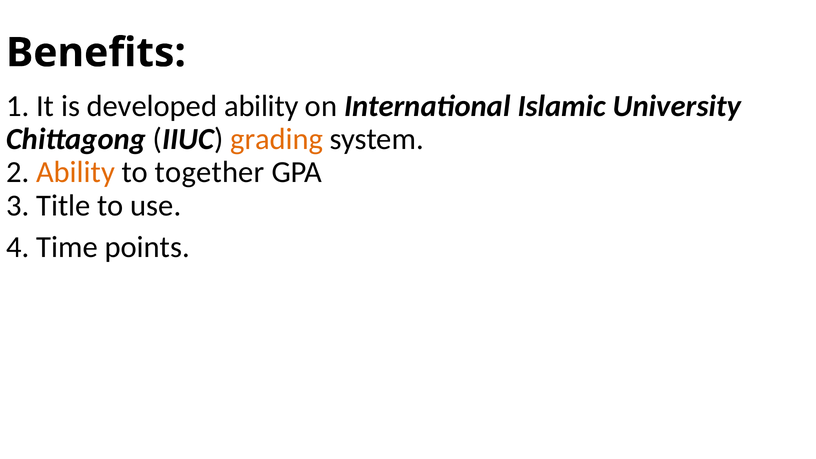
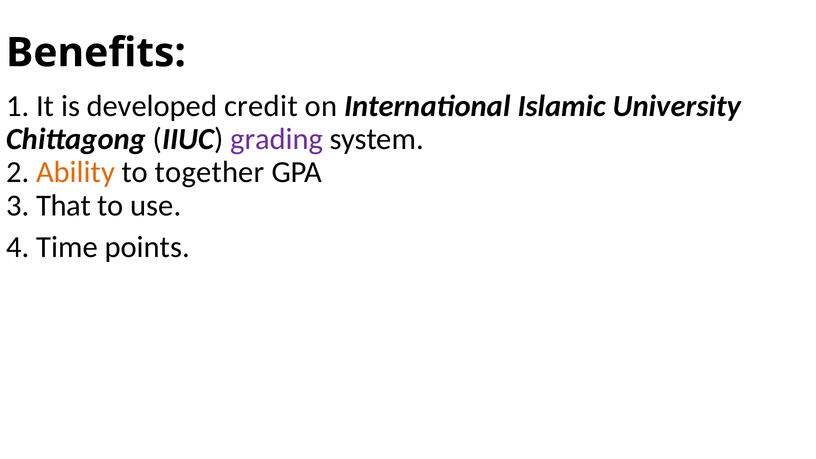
developed ability: ability -> credit
grading colour: orange -> purple
Title: Title -> That
